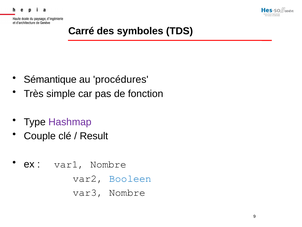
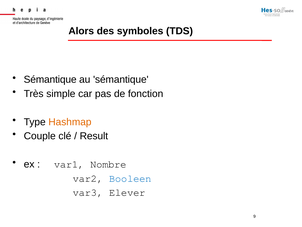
Carré: Carré -> Alors
au procédures: procédures -> sémantique
Hashmap colour: purple -> orange
var3 Nombre: Nombre -> Elever
